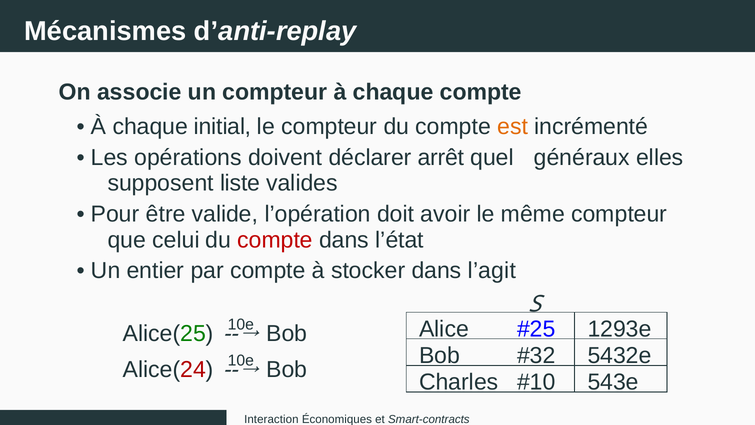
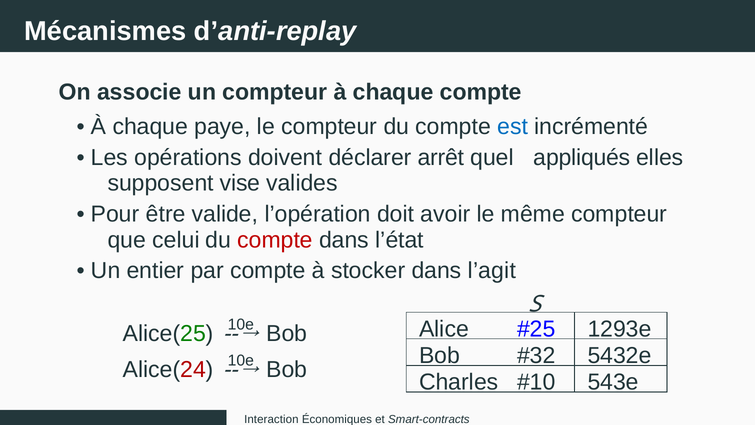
initial: initial -> paye
est colour: orange -> blue
généraux: généraux -> appliqués
liste: liste -> vise
